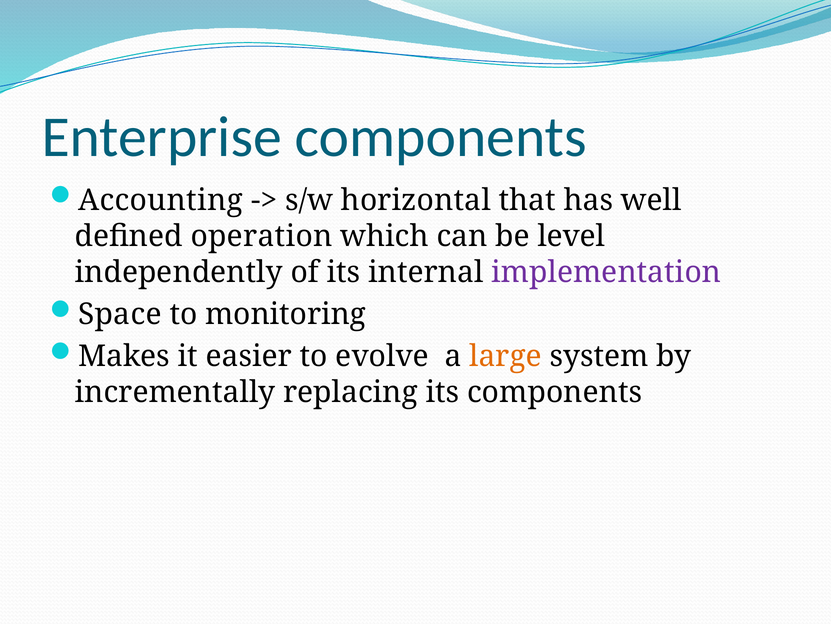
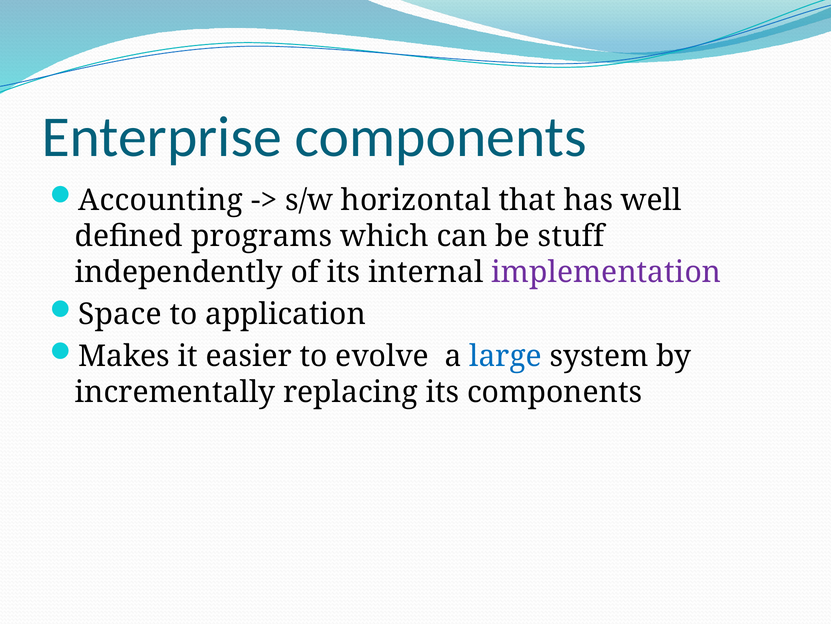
operation: operation -> programs
level: level -> stuff
monitoring: monitoring -> application
large colour: orange -> blue
